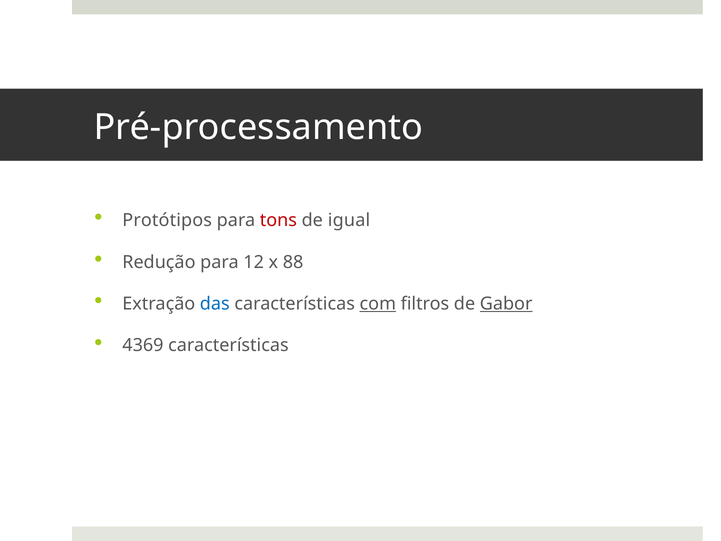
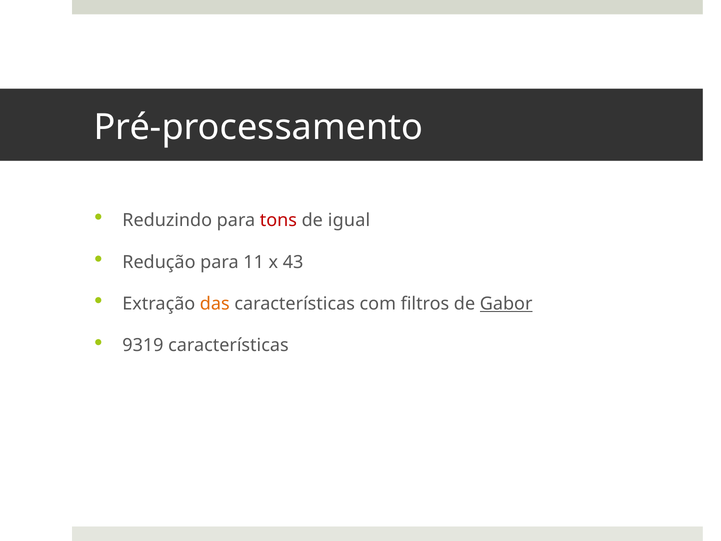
Protótipos: Protótipos -> Reduzindo
12: 12 -> 11
88: 88 -> 43
das colour: blue -> orange
com underline: present -> none
4369: 4369 -> 9319
